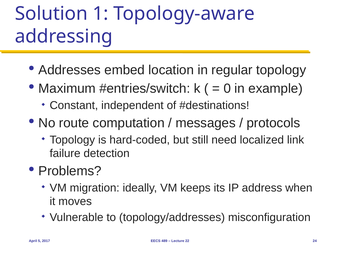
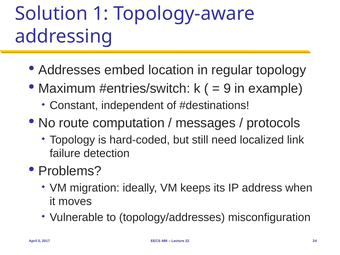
0: 0 -> 9
